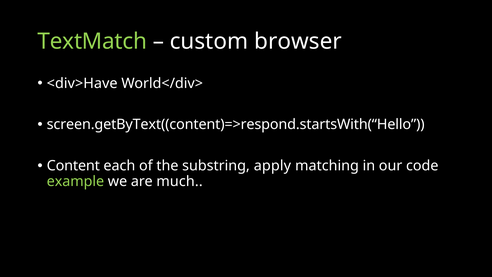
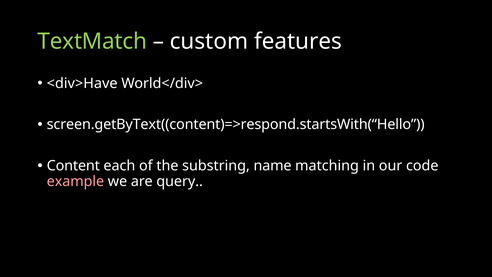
browser: browser -> features
apply: apply -> name
example colour: light green -> pink
much: much -> query
